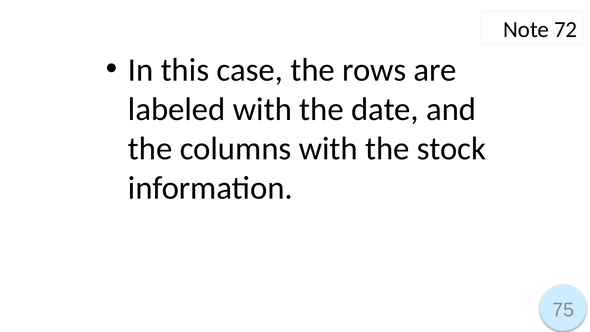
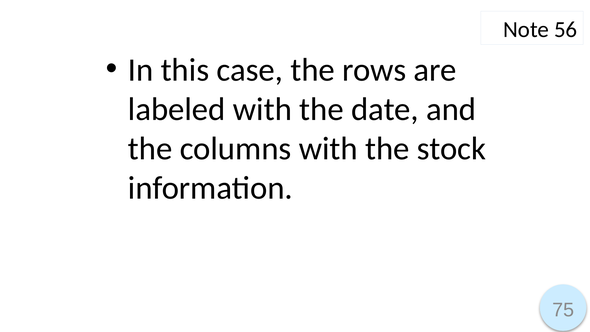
72: 72 -> 56
